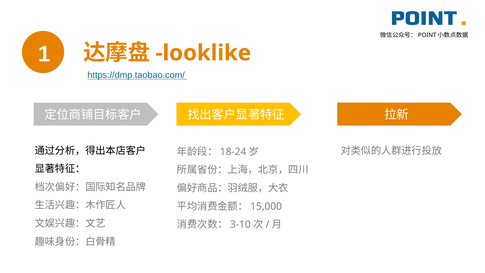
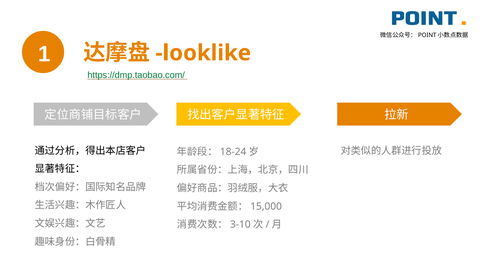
https://dmp.taobao.com/ colour: blue -> green
